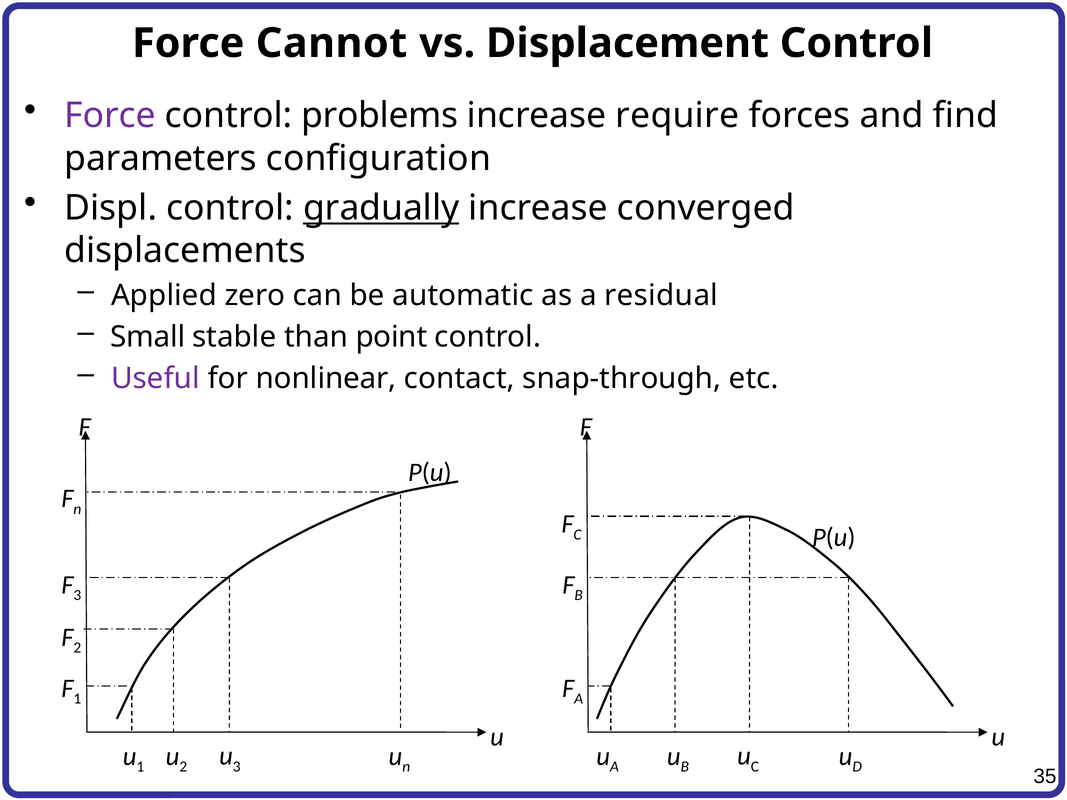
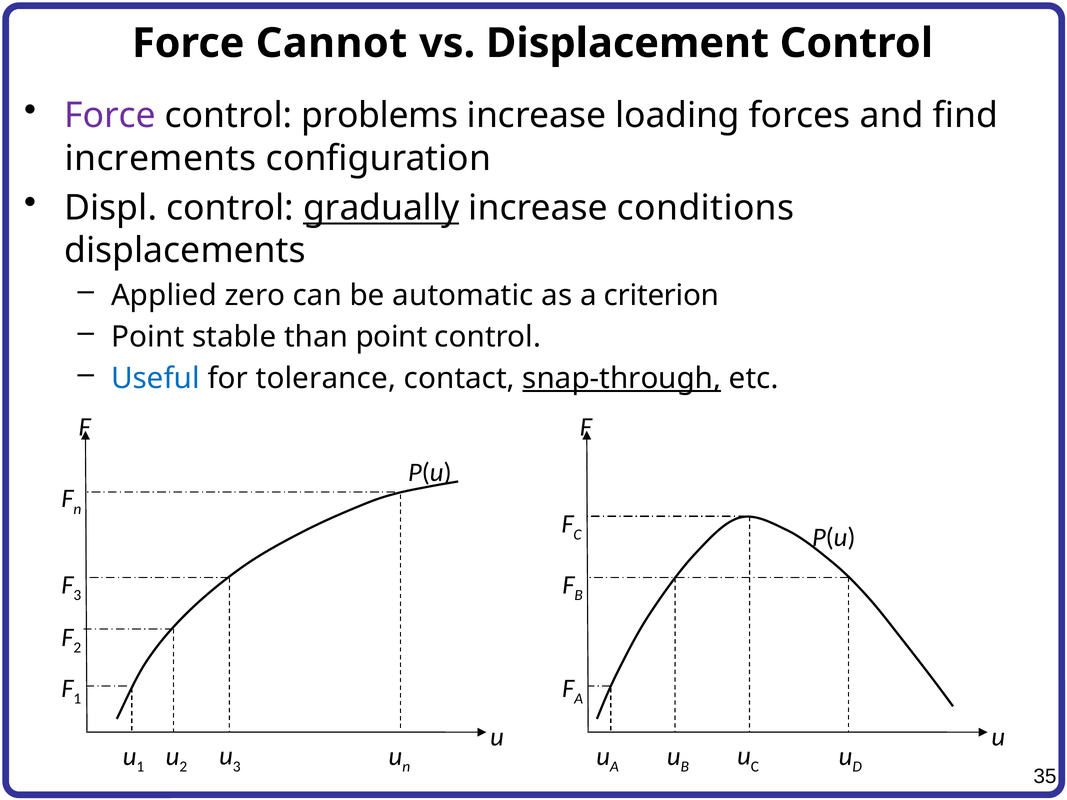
require: require -> loading
parameters: parameters -> increments
converged: converged -> conditions
residual: residual -> criterion
Small at (148, 337): Small -> Point
Useful colour: purple -> blue
nonlinear: nonlinear -> tolerance
snap-through underline: none -> present
